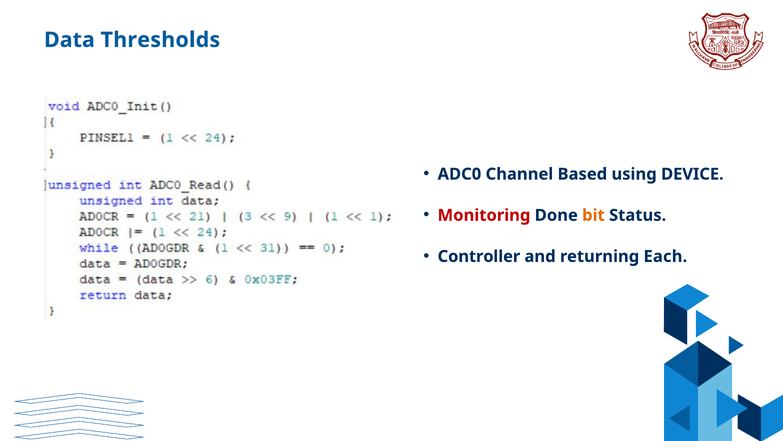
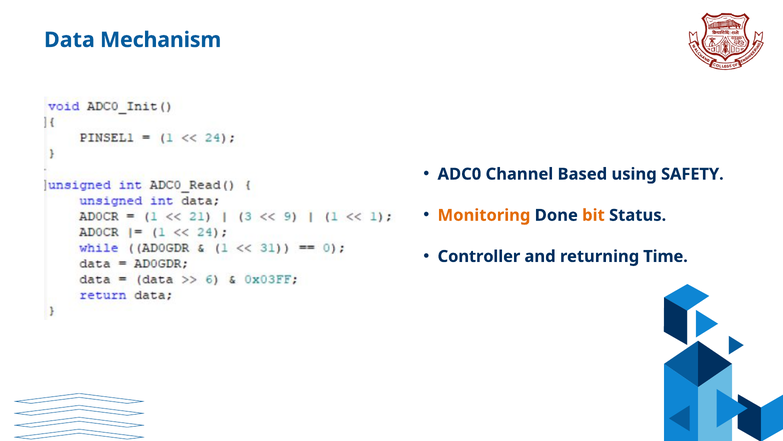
Thresholds: Thresholds -> Mechanism
DEVICE: DEVICE -> SAFETY
Monitoring colour: red -> orange
Each: Each -> Time
